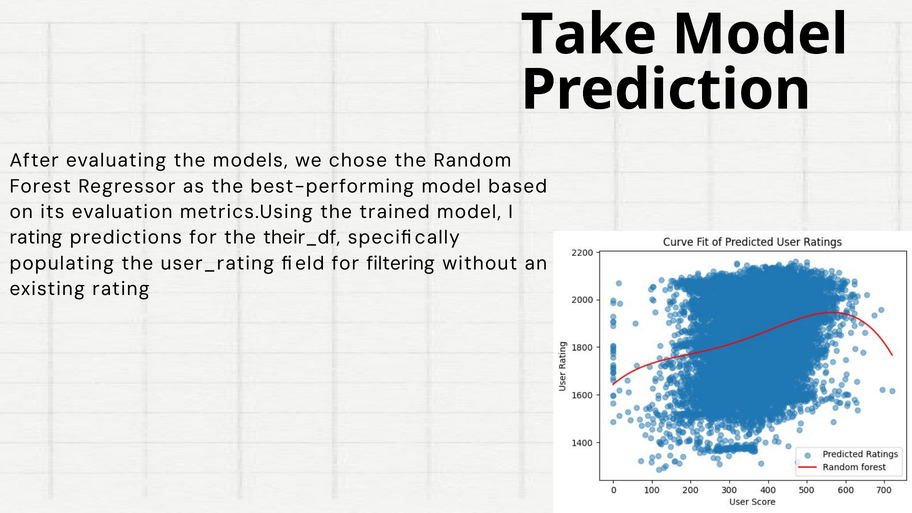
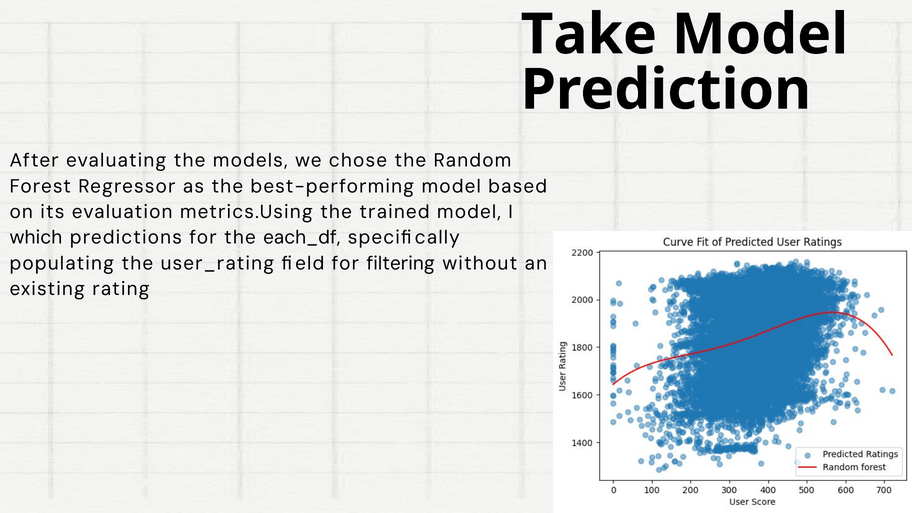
rating at (36, 238): rating -> which
their_df: their_df -> each_df
